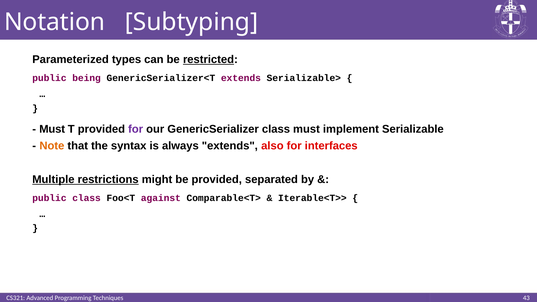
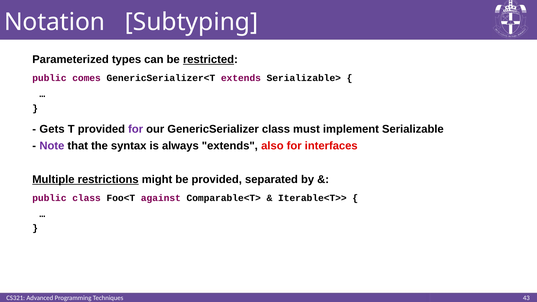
being: being -> comes
Must at (52, 129): Must -> Gets
Note colour: orange -> purple
